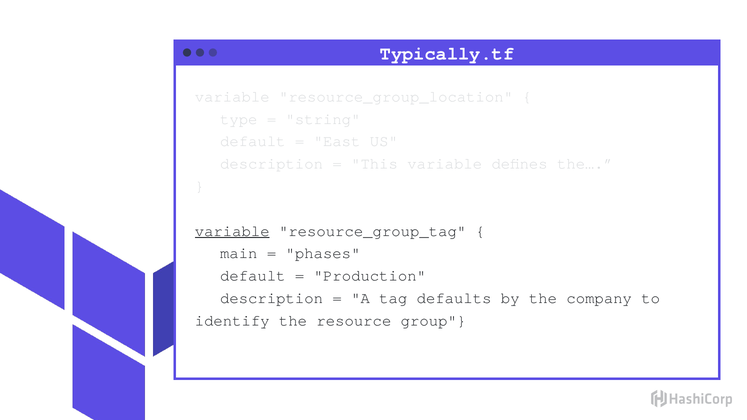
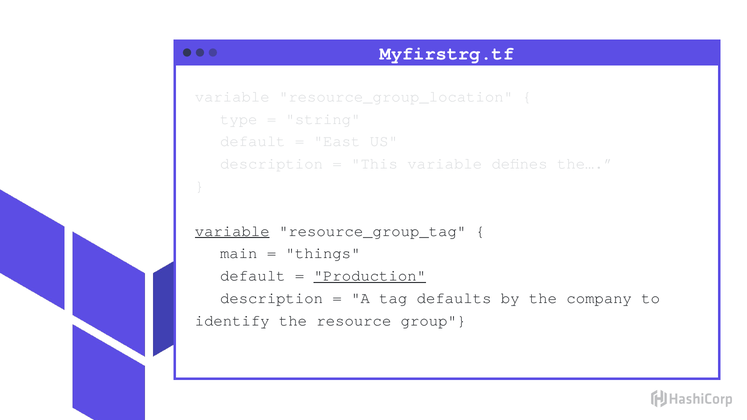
Typically.tf: Typically.tf -> Myfirstrg.tf
phases: phases -> things
Production underline: none -> present
